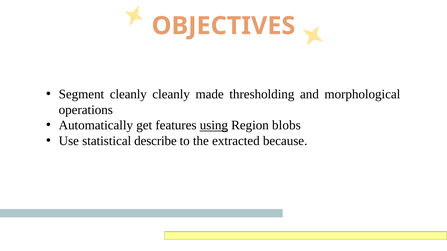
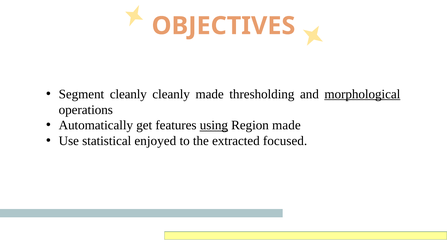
morphological underline: none -> present
Region blobs: blobs -> made
describe: describe -> enjoyed
because: because -> focused
